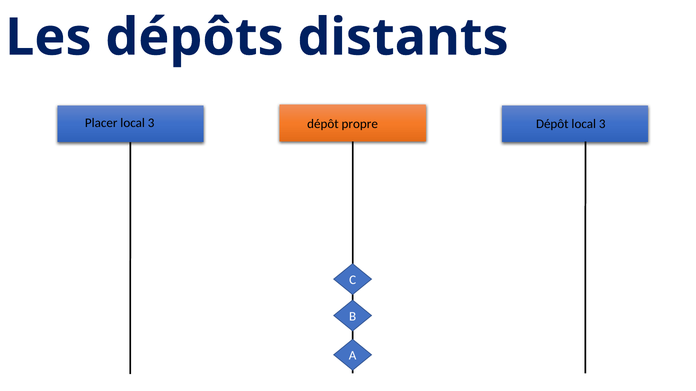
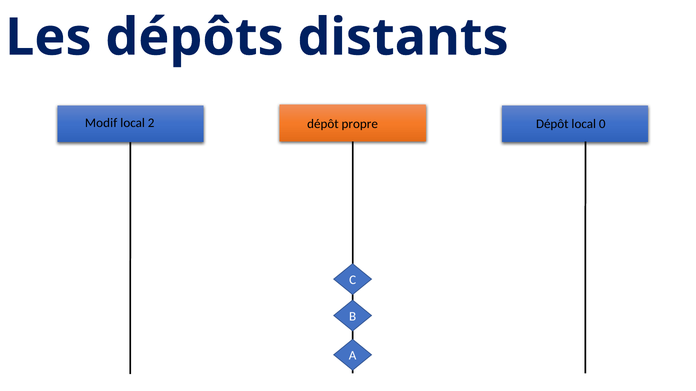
Placer: Placer -> Modif
3 at (151, 123): 3 -> 2
Dépôt local 3: 3 -> 0
